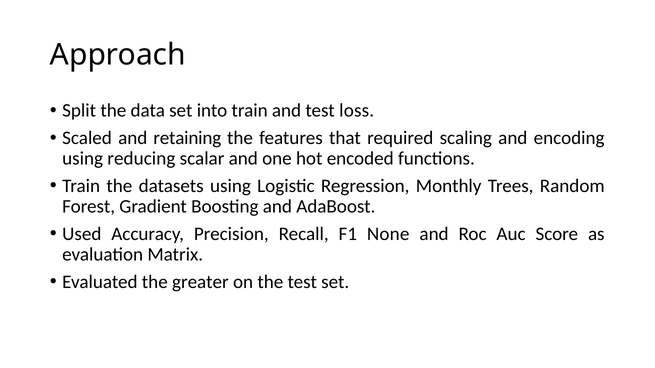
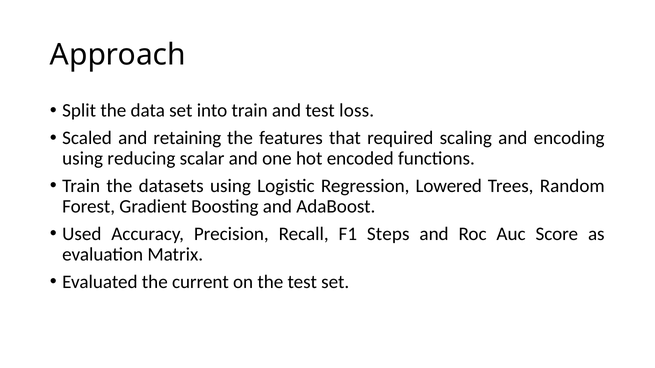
Monthly: Monthly -> Lowered
None: None -> Steps
greater: greater -> current
